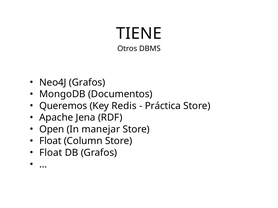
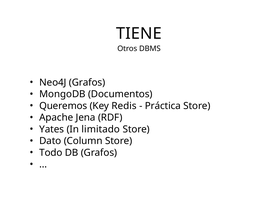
Open: Open -> Yates
manejar: manejar -> limitado
Float at (50, 141): Float -> Dato
Float at (51, 153): Float -> Todo
